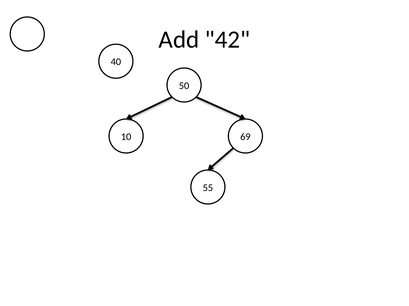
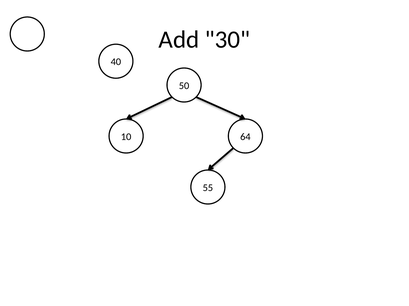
42: 42 -> 30
69: 69 -> 64
